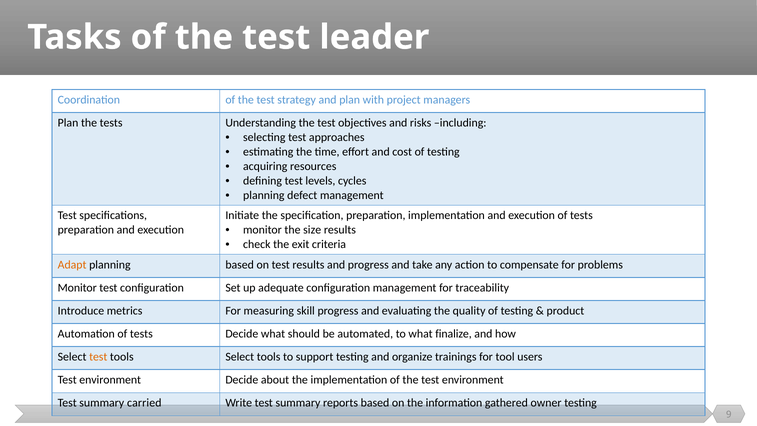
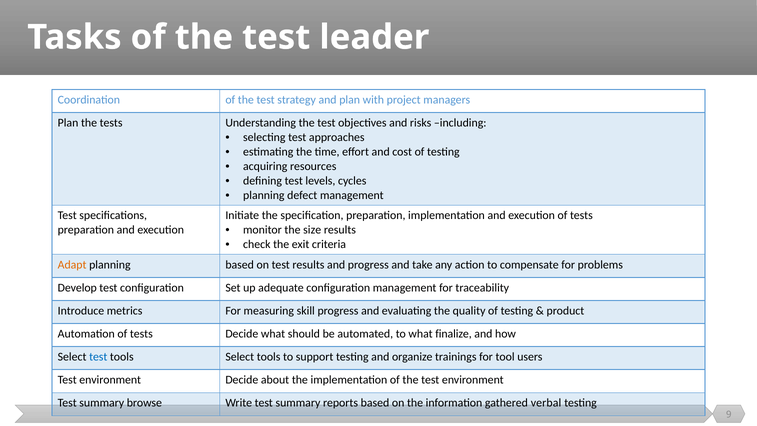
Monitor at (77, 288): Monitor -> Develop
test at (98, 357) colour: orange -> blue
carried: carried -> browse
owner: owner -> verbal
